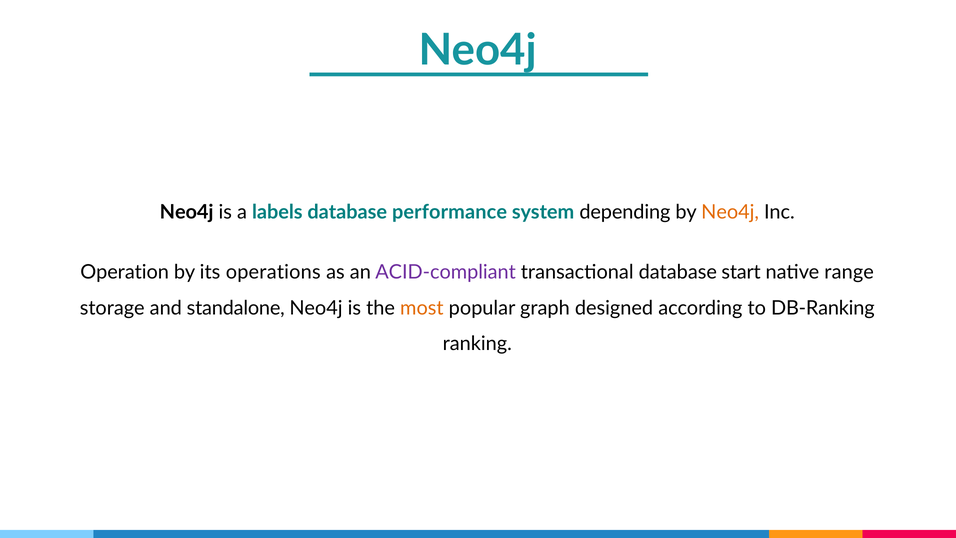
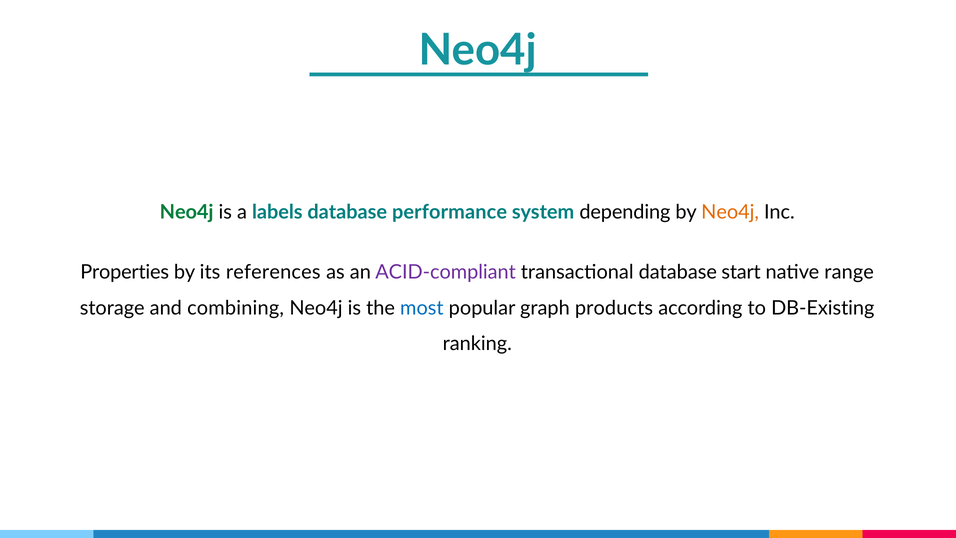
Neo4j at (187, 212) colour: black -> green
Operation: Operation -> Properties
operations: operations -> references
standalone: standalone -> combining
most colour: orange -> blue
designed: designed -> products
DB-Ranking: DB-Ranking -> DB-Existing
